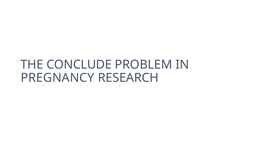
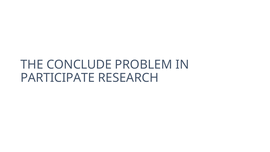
PREGNANCY: PREGNANCY -> PARTICIPATE
